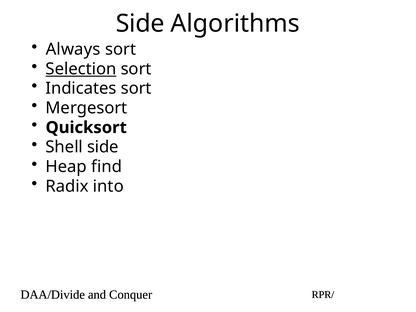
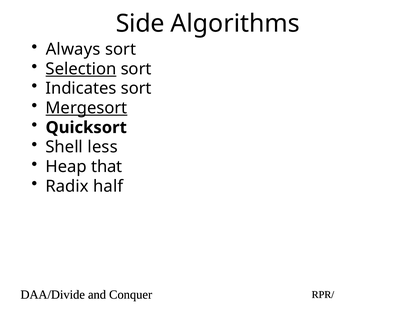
Mergesort underline: none -> present
Shell side: side -> less
find: find -> that
into: into -> half
